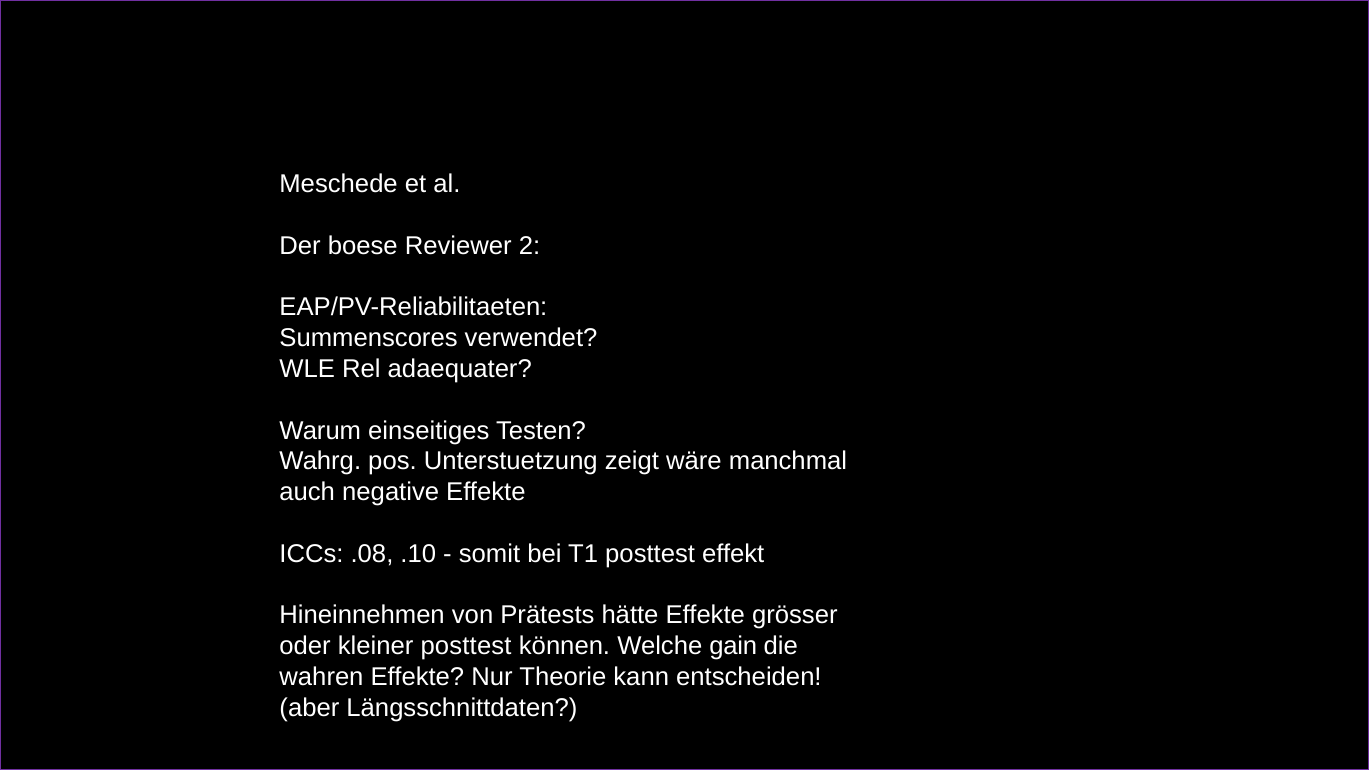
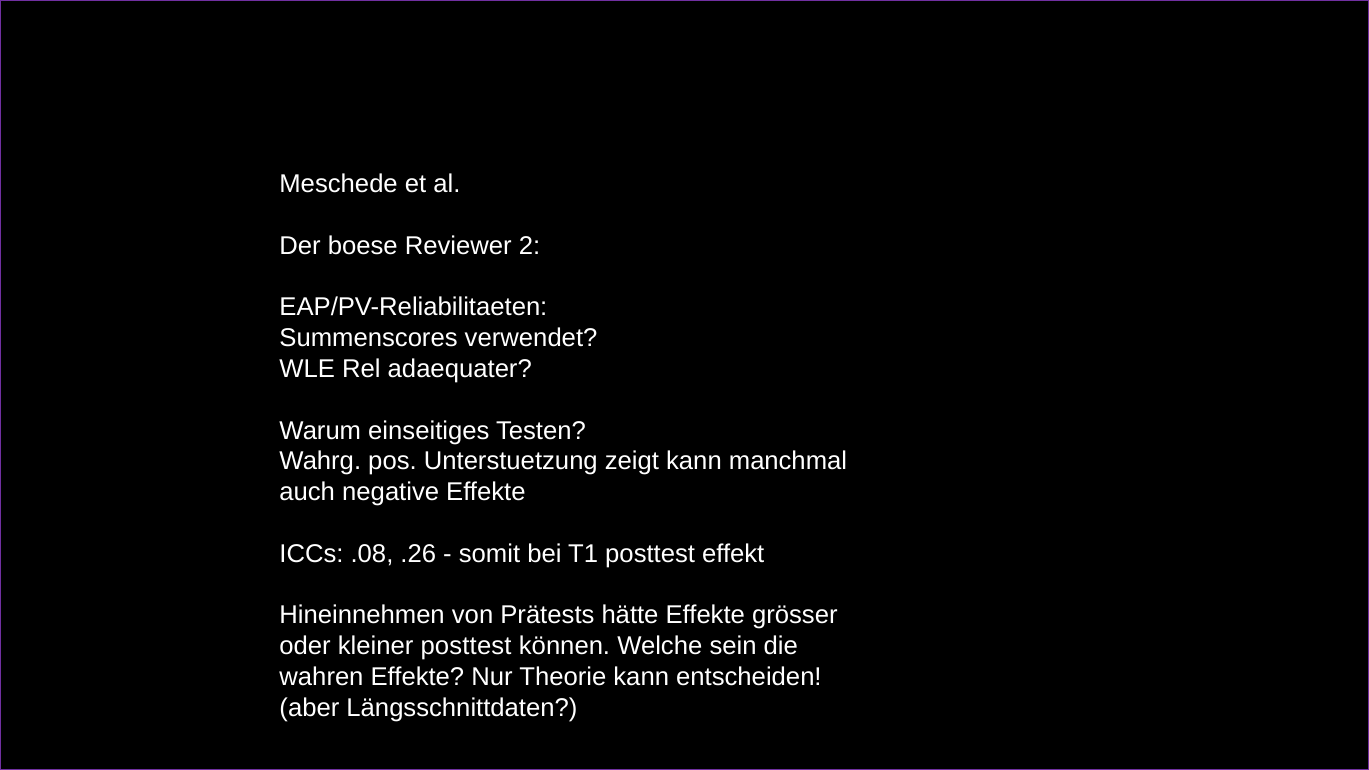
zeigt wäre: wäre -> kann
.10: .10 -> .26
gain: gain -> sein
